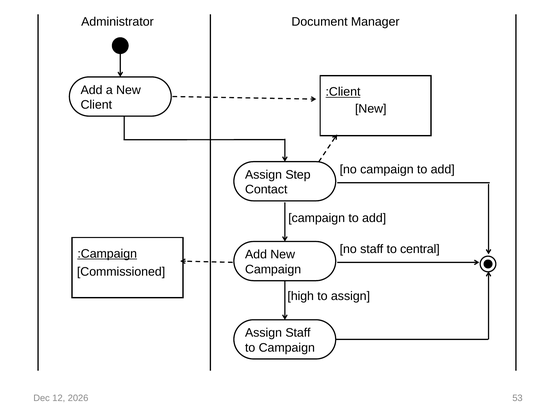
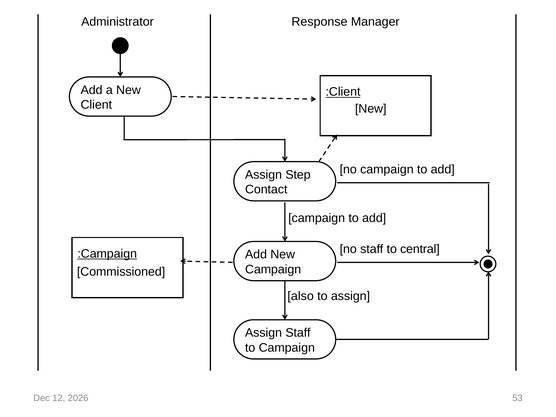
Document: Document -> Response
high: high -> also
